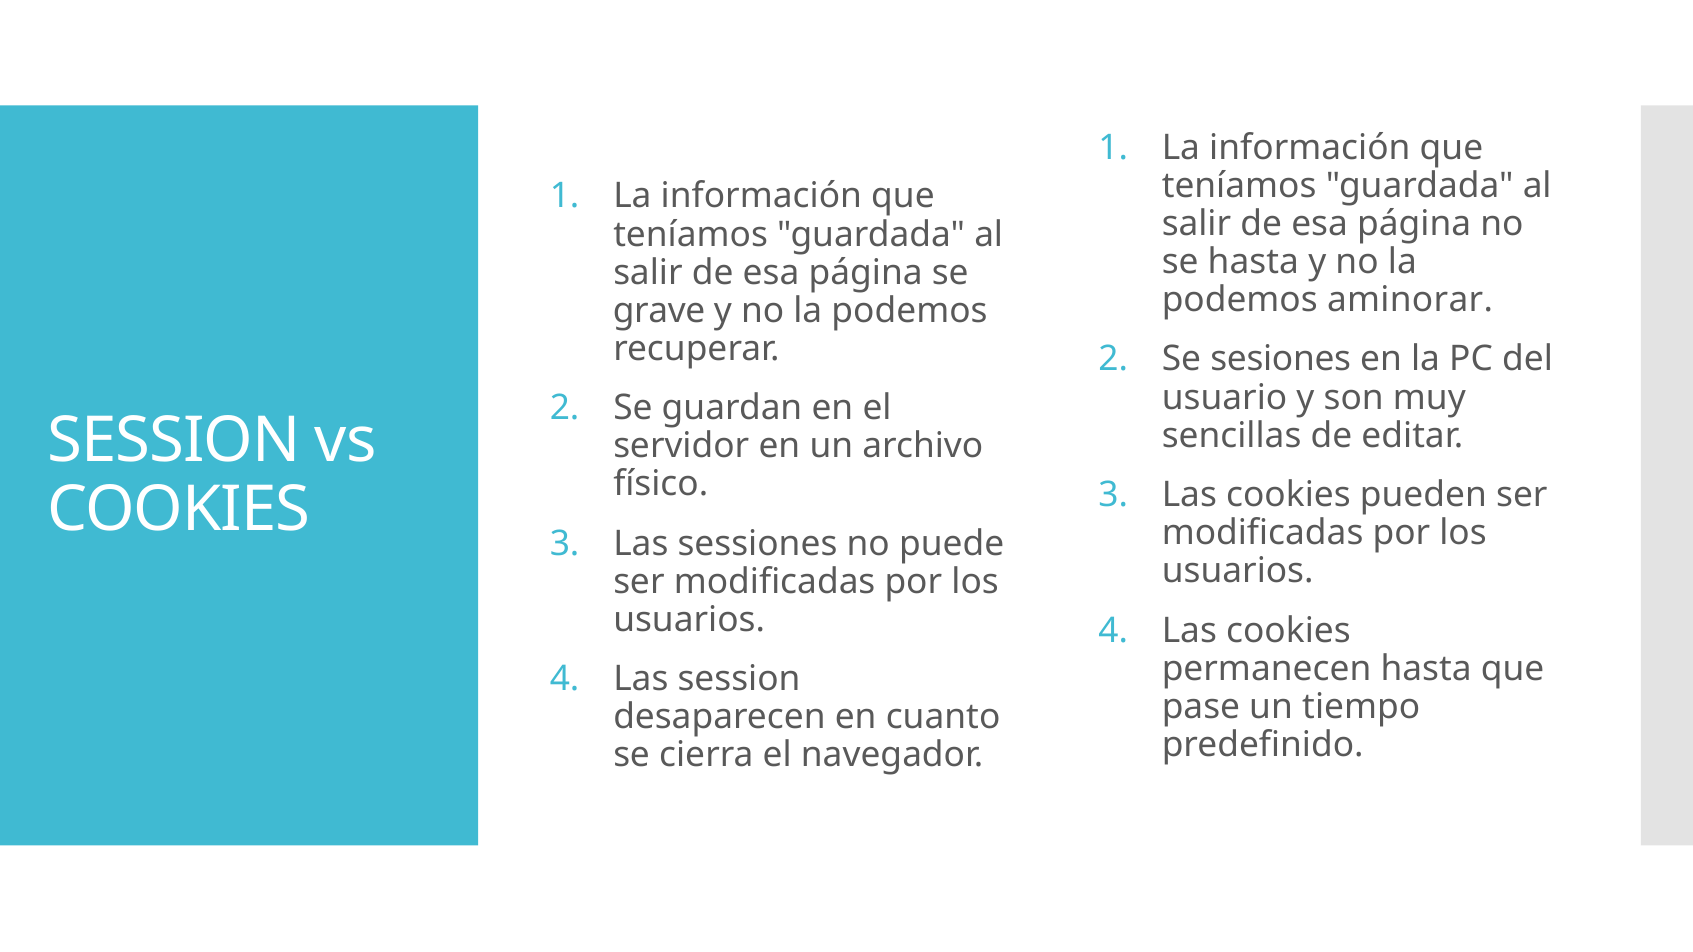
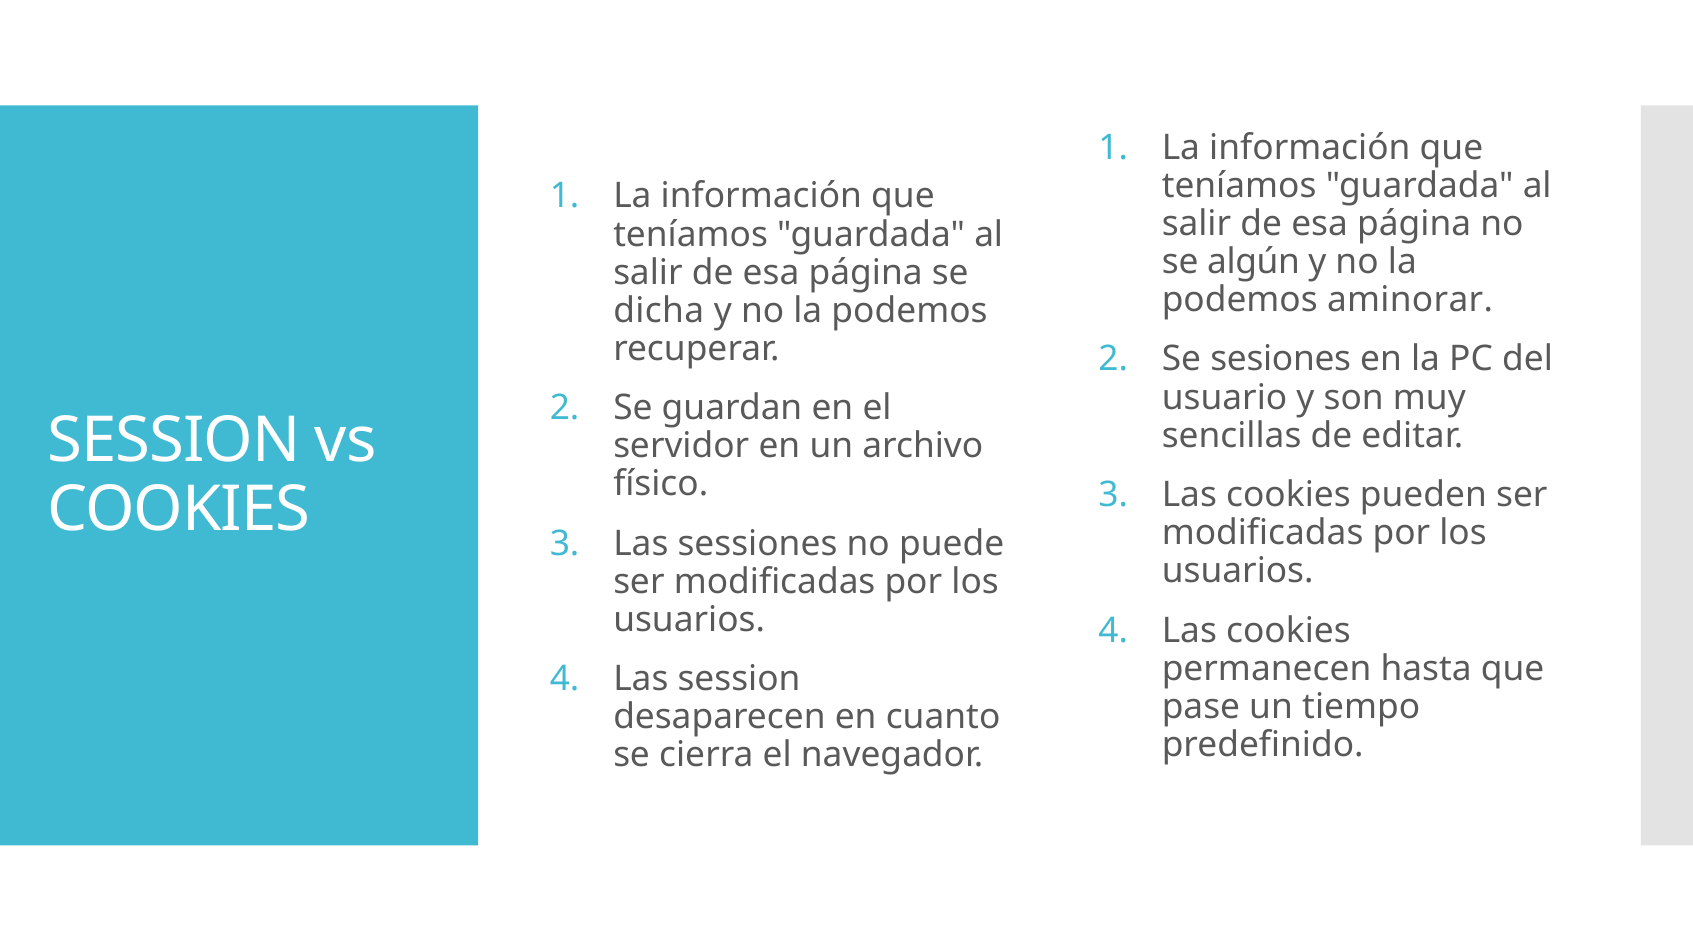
se hasta: hasta -> algún
grave: grave -> dicha
